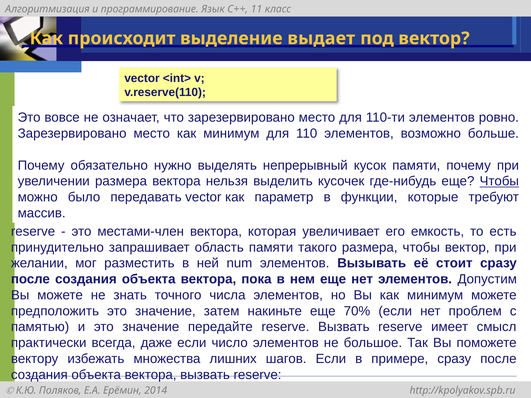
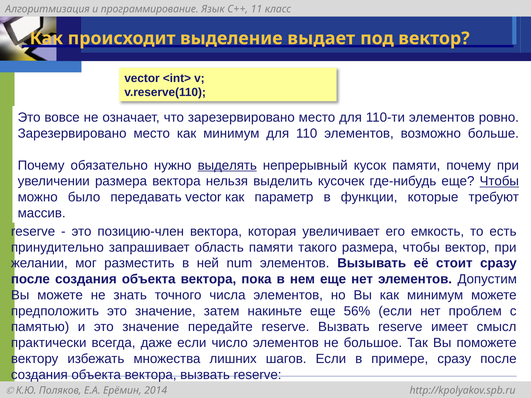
выделять underline: none -> present
местами-член: местами-член -> позицию-член
70%: 70% -> 56%
